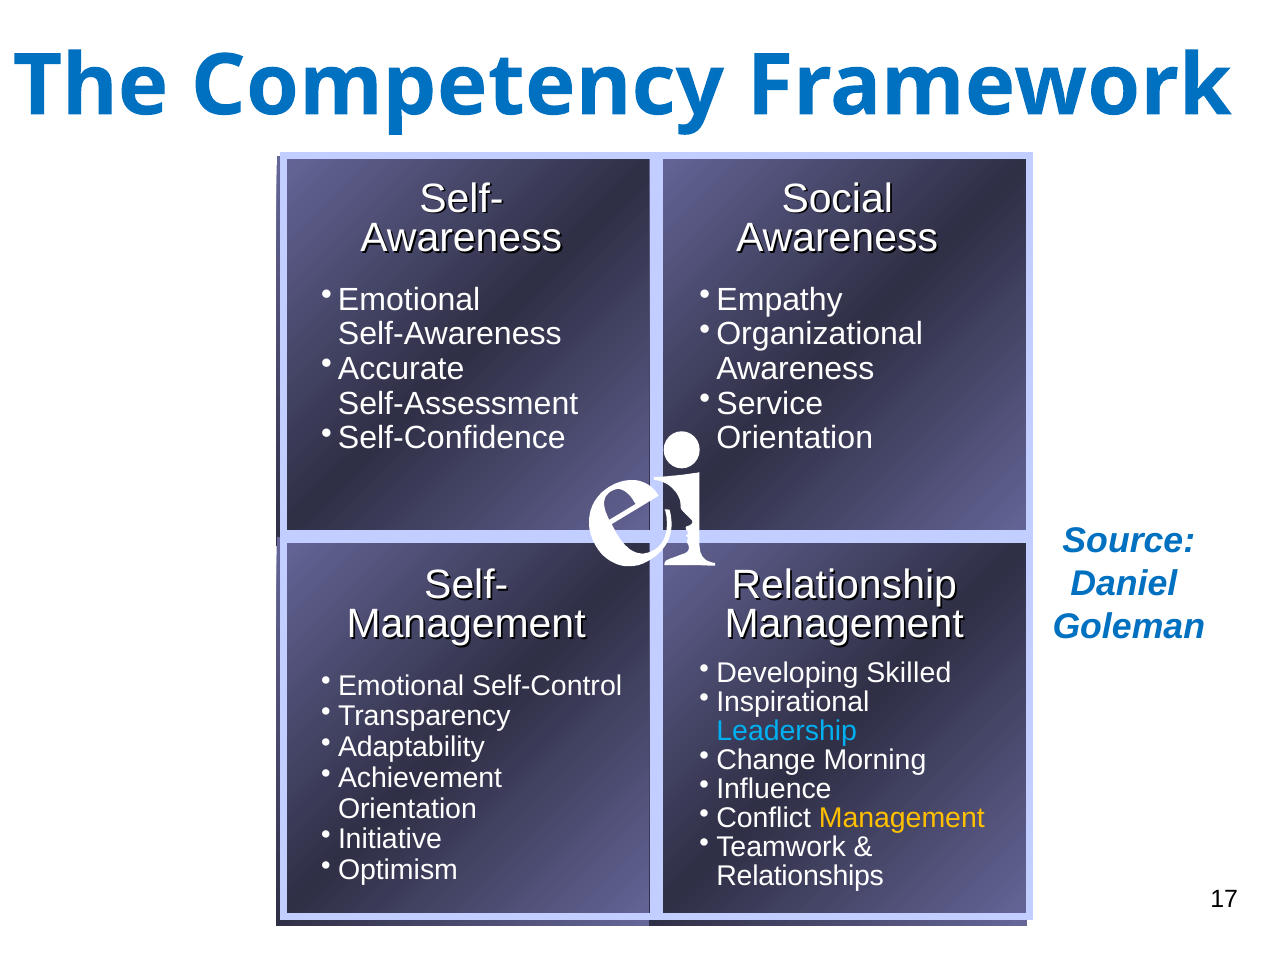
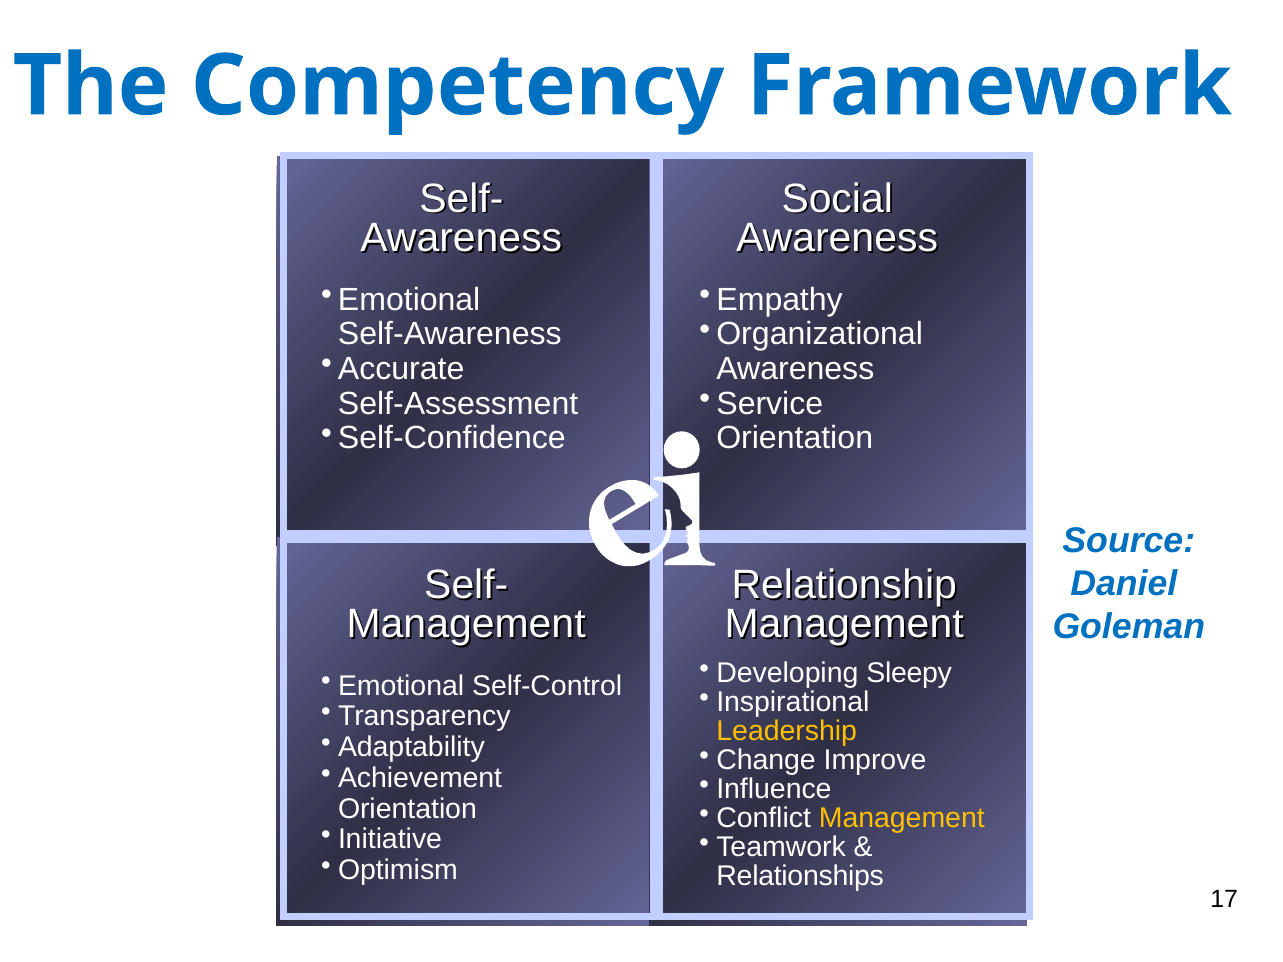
Skilled: Skilled -> Sleepy
Leadership colour: light blue -> yellow
Morning: Morning -> Improve
